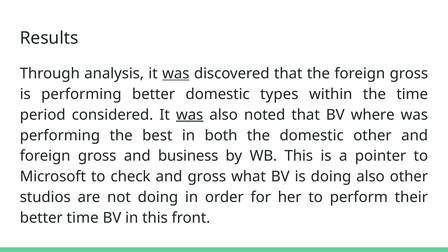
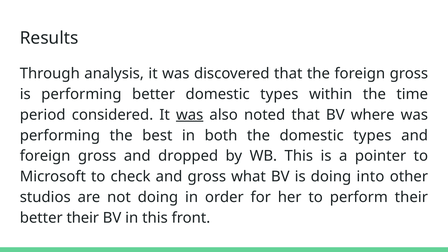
was at (176, 74) underline: present -> none
the domestic other: other -> types
business: business -> dropped
doing also: also -> into
better time: time -> their
